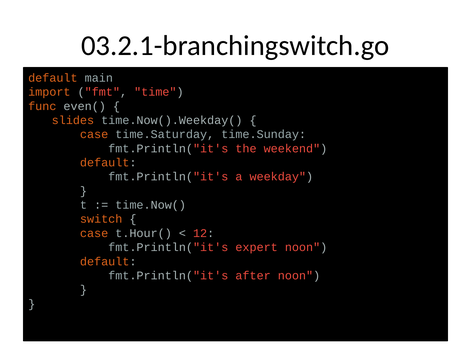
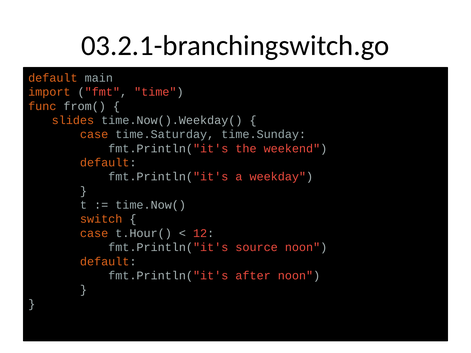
even(: even( -> from(
expert: expert -> source
